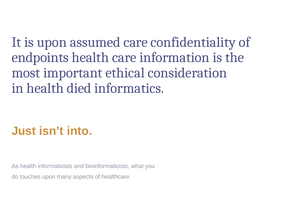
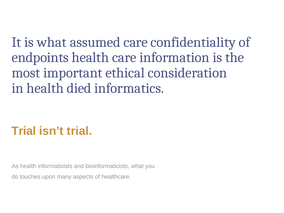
is upon: upon -> what
Just at (24, 131): Just -> Trial
isn’t into: into -> trial
